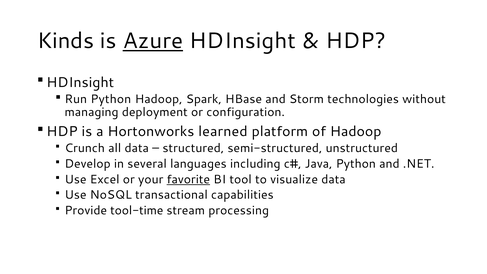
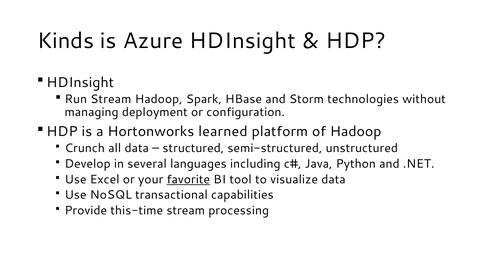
Azure underline: present -> none
Run Python: Python -> Stream
tool-time: tool-time -> this-time
